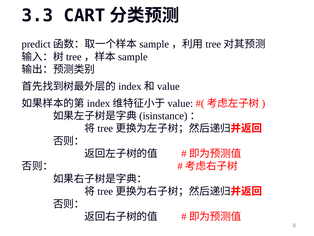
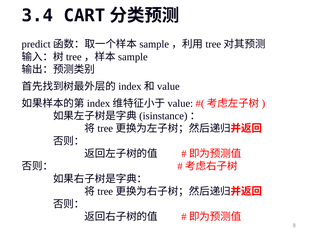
3.3: 3.3 -> 3.4
